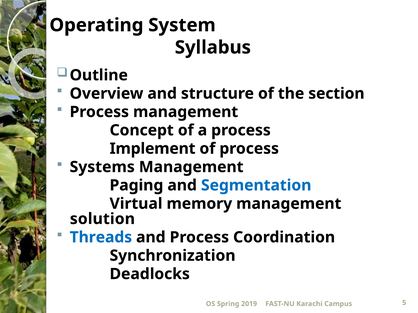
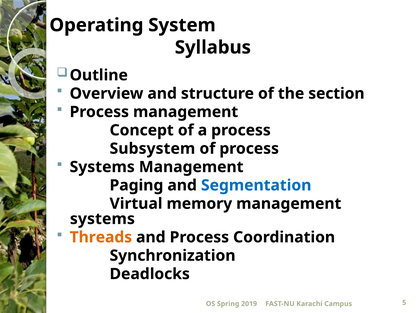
Implement: Implement -> Subsystem
solution at (102, 219): solution -> systems
Threads colour: blue -> orange
